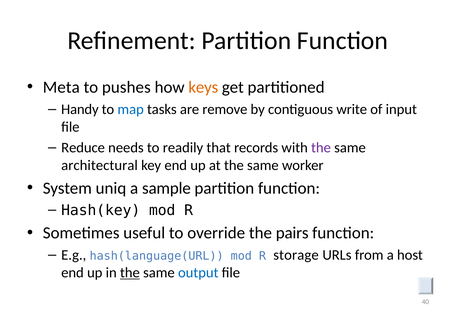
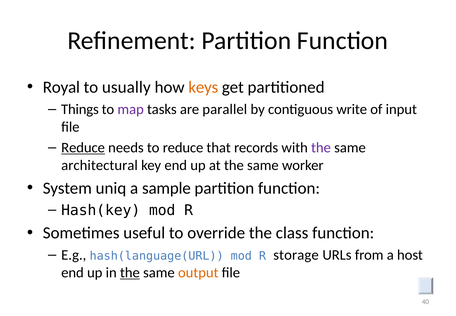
Meta: Meta -> Royal
pushes: pushes -> usually
Handy: Handy -> Things
map colour: blue -> purple
remove: remove -> parallel
Reduce at (83, 148) underline: none -> present
to readily: readily -> reduce
pairs: pairs -> class
output colour: blue -> orange
